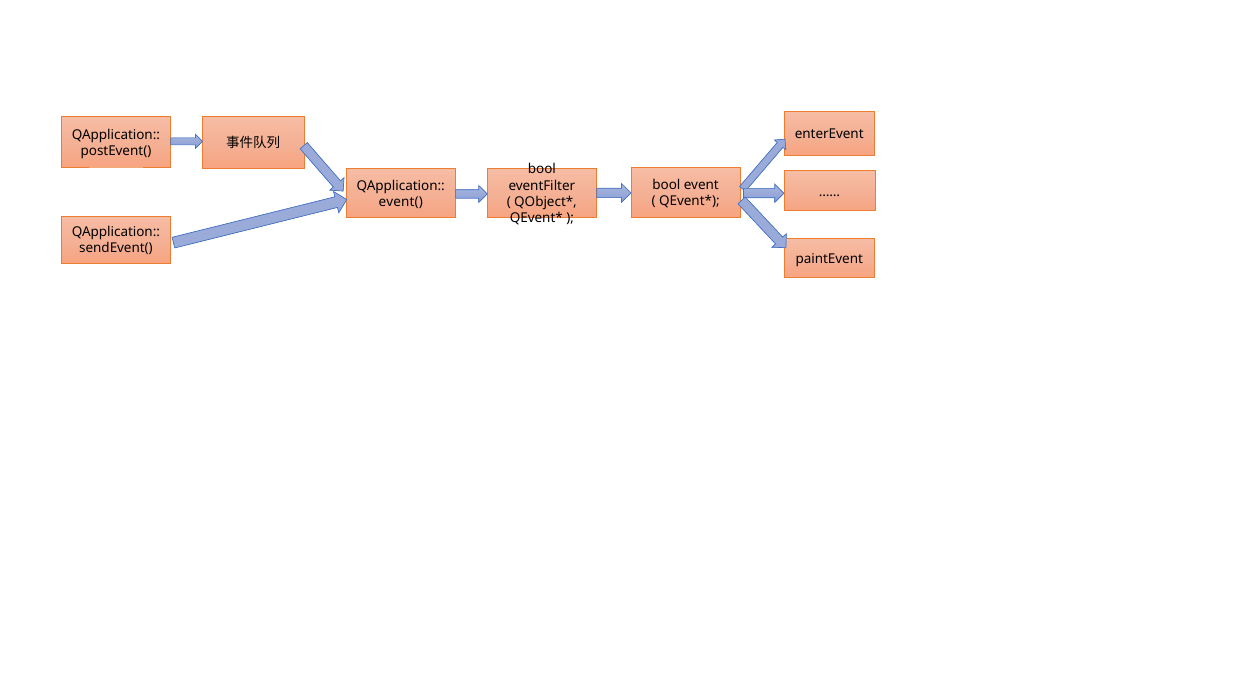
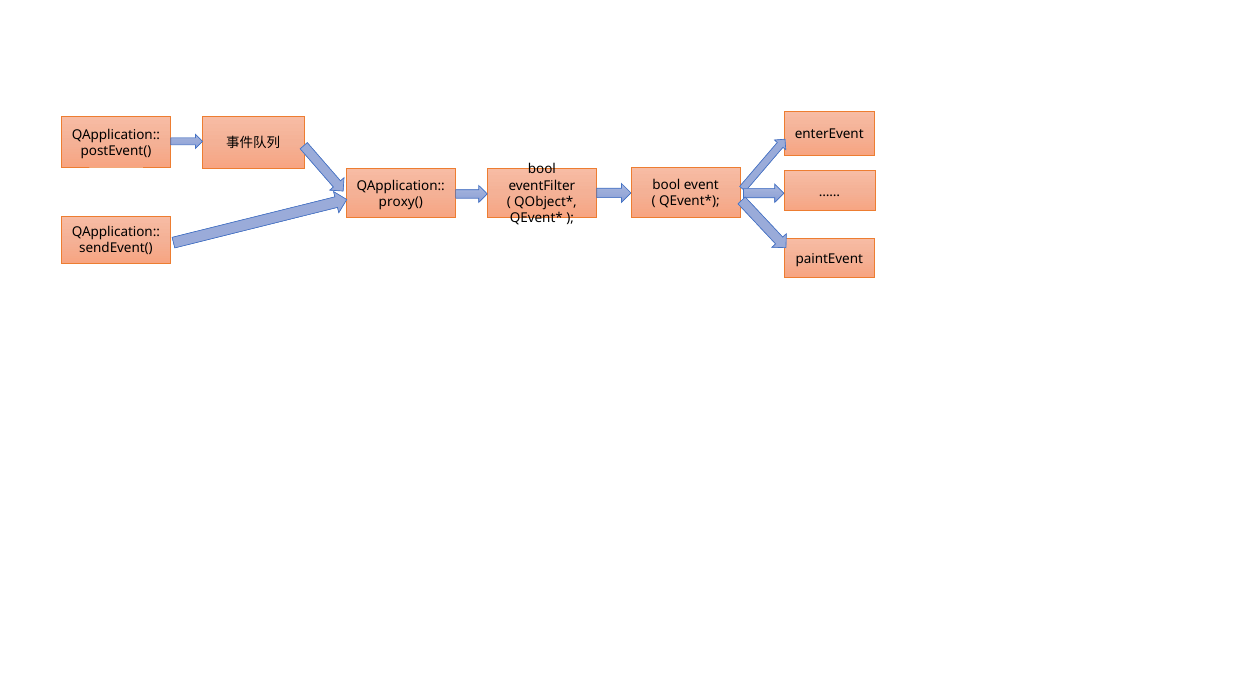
event(: event( -> proxy(
